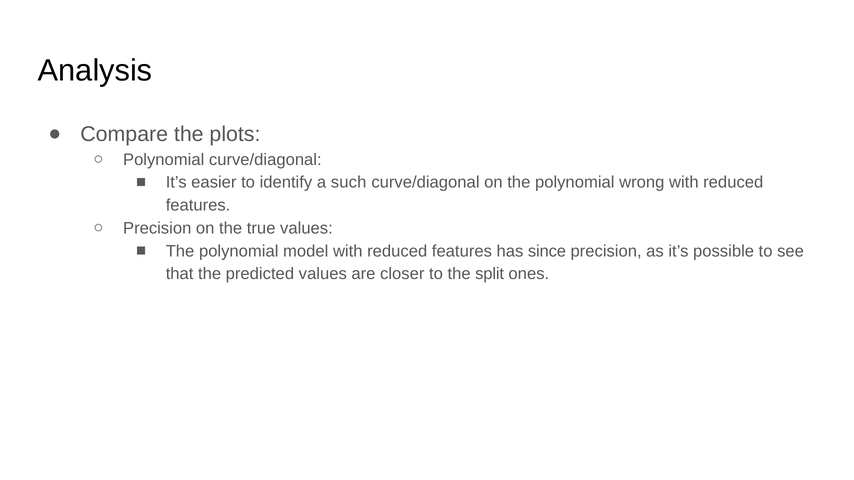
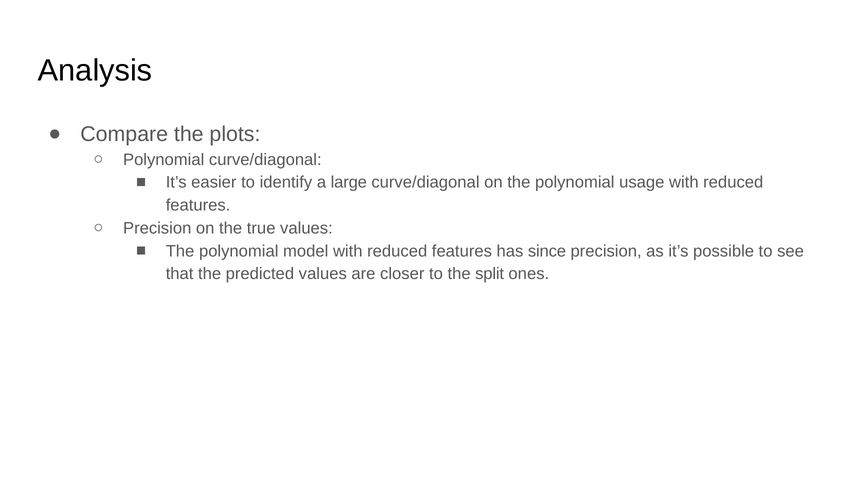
such: such -> large
wrong: wrong -> usage
